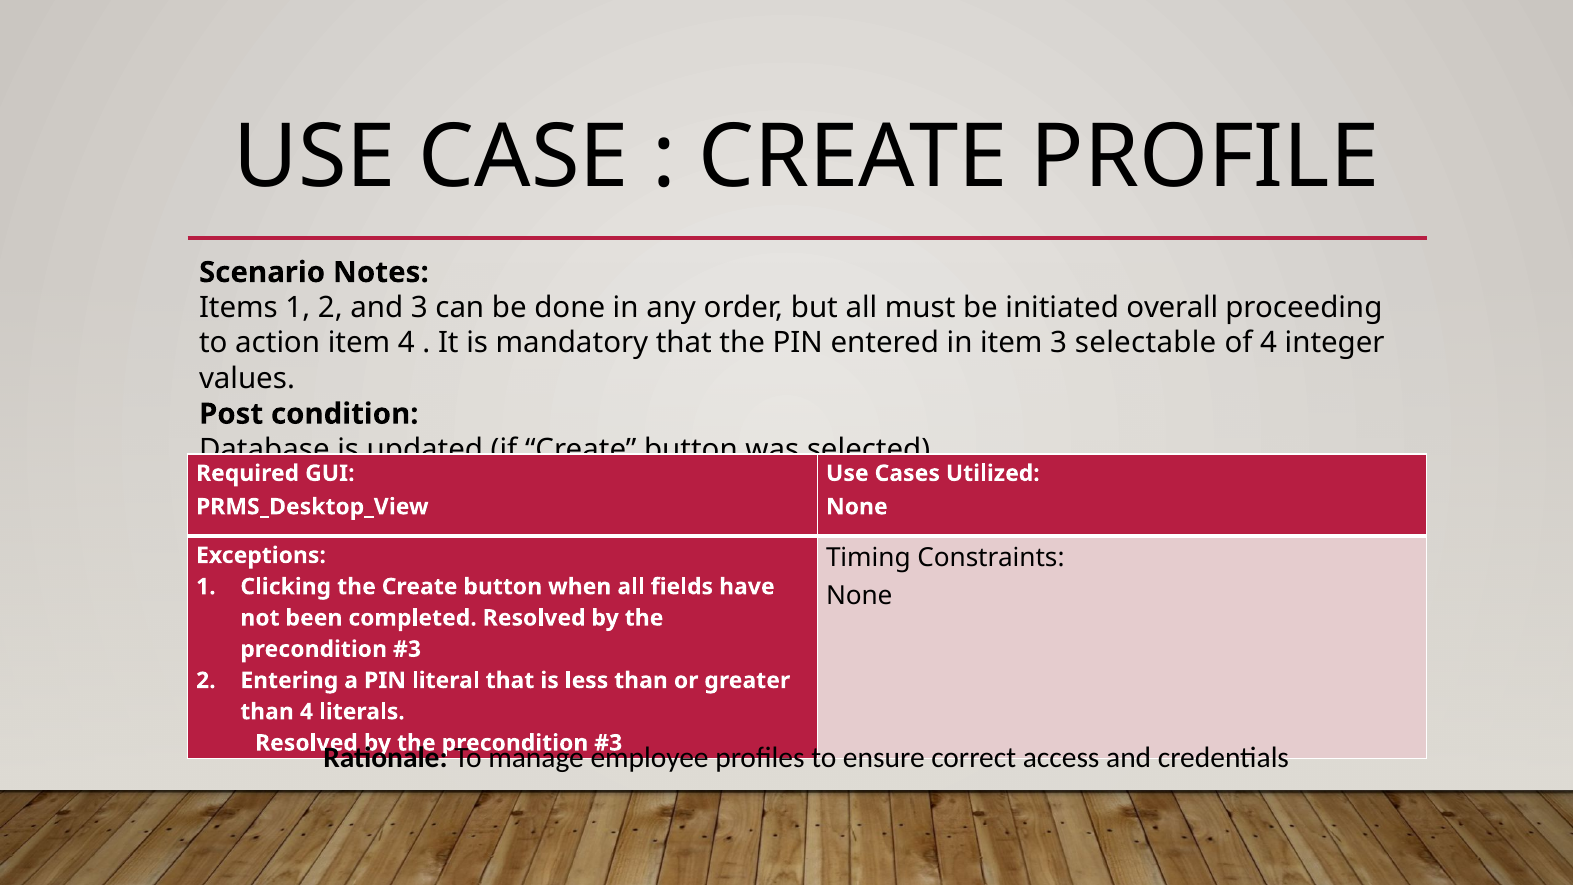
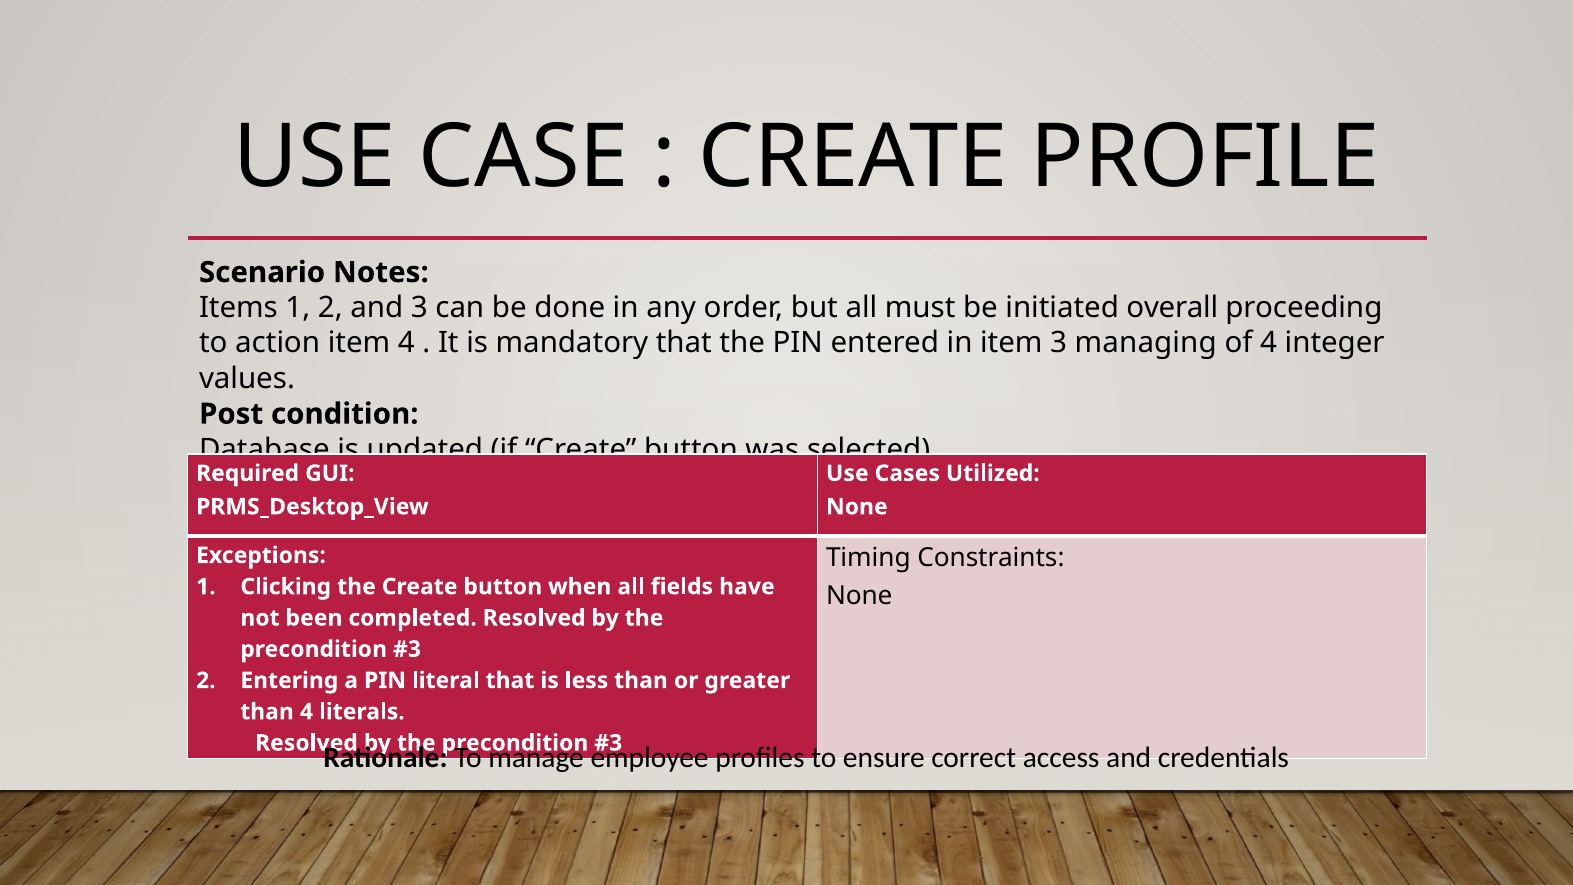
selectable: selectable -> managing
